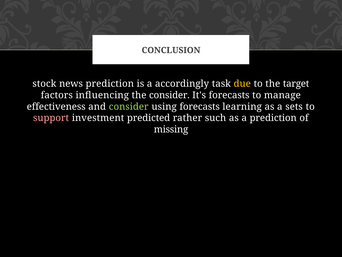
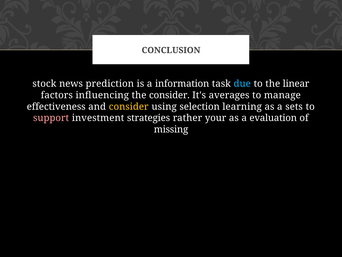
accordingly: accordingly -> information
due colour: yellow -> light blue
target: target -> linear
It's forecasts: forecasts -> averages
consider at (129, 106) colour: light green -> yellow
using forecasts: forecasts -> selection
predicted: predicted -> strategies
such: such -> your
a prediction: prediction -> evaluation
